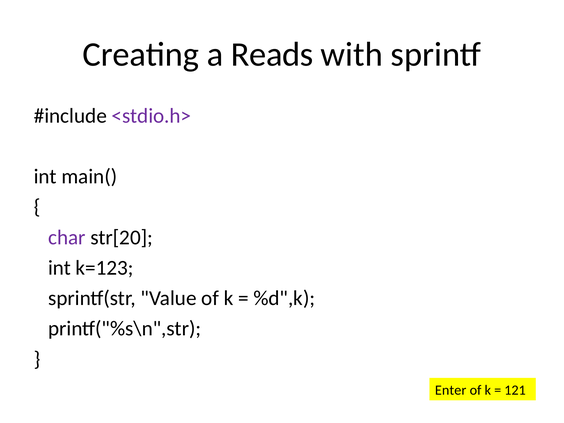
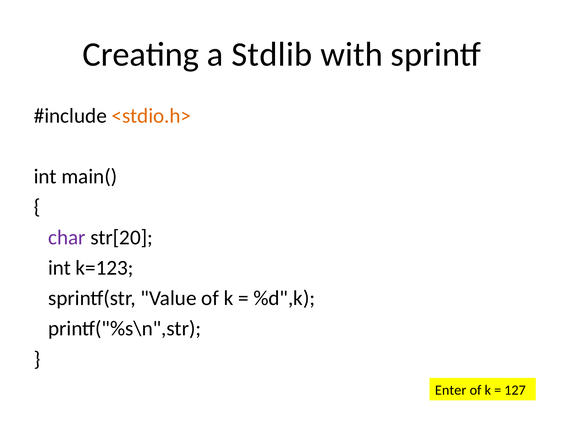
Reads: Reads -> Stdlib
<stdio.h> colour: purple -> orange
121: 121 -> 127
